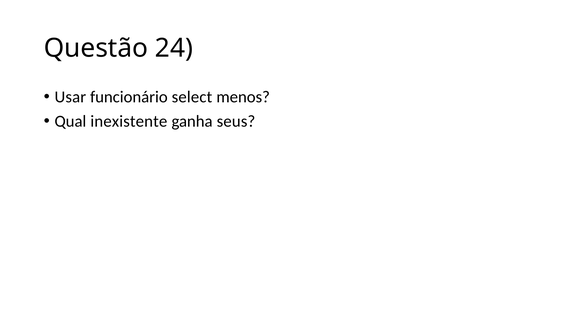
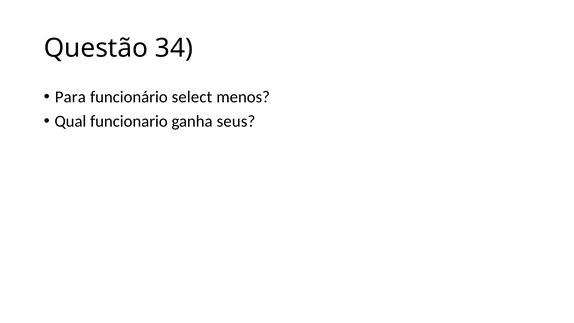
24: 24 -> 34
Usar: Usar -> Para
inexistente: inexistente -> funcionario
